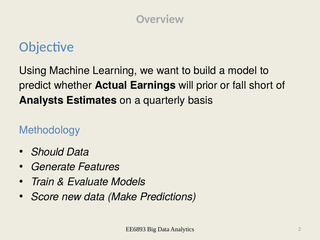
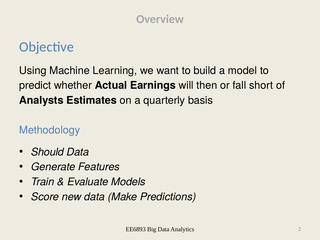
prior: prior -> then
